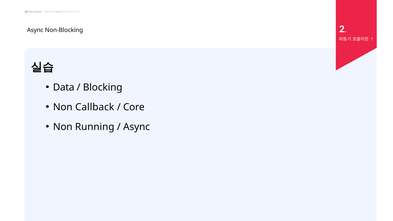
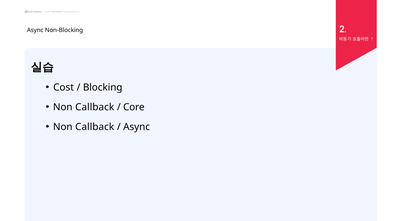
Data: Data -> Cost
Running at (95, 127): Running -> Callback
